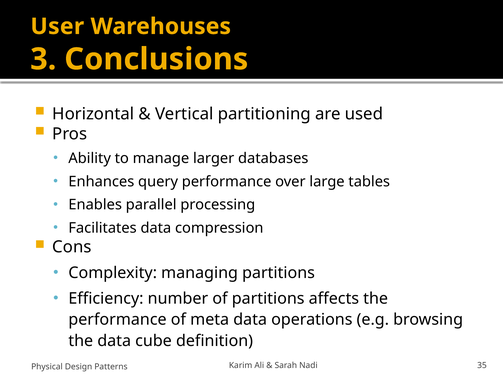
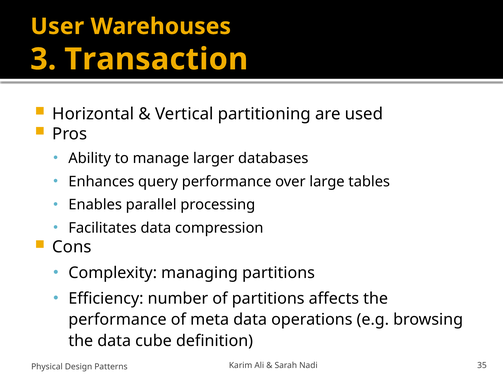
Conclusions: Conclusions -> Transaction
